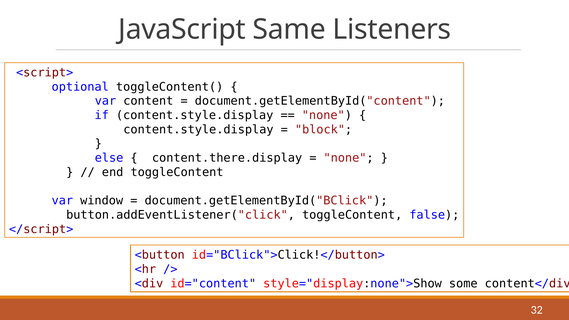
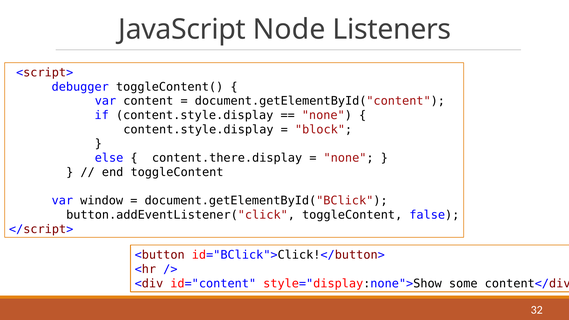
Same: Same -> Node
optional: optional -> debugger
